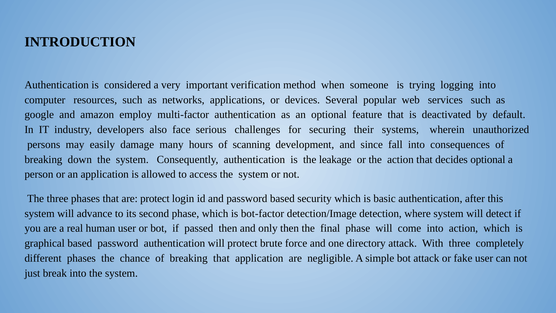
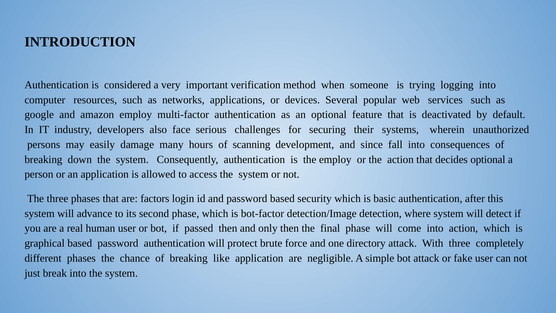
the leakage: leakage -> employ
are protect: protect -> factors
breaking that: that -> like
